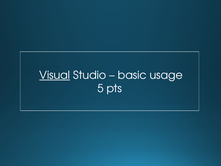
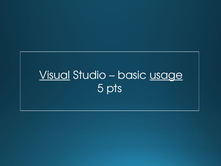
usage underline: none -> present
